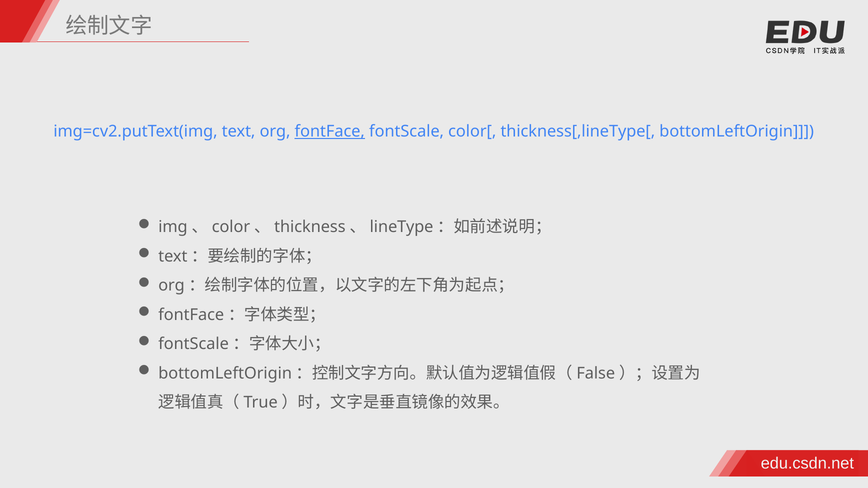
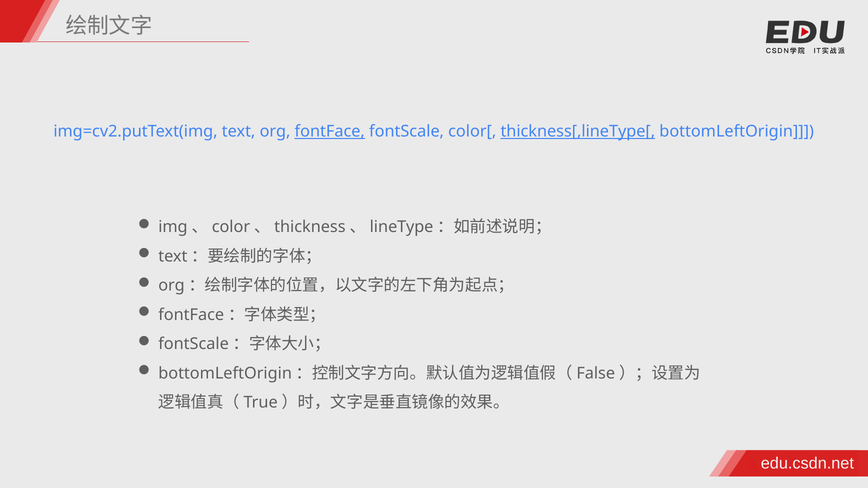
thickness[,lineType[ underline: none -> present
